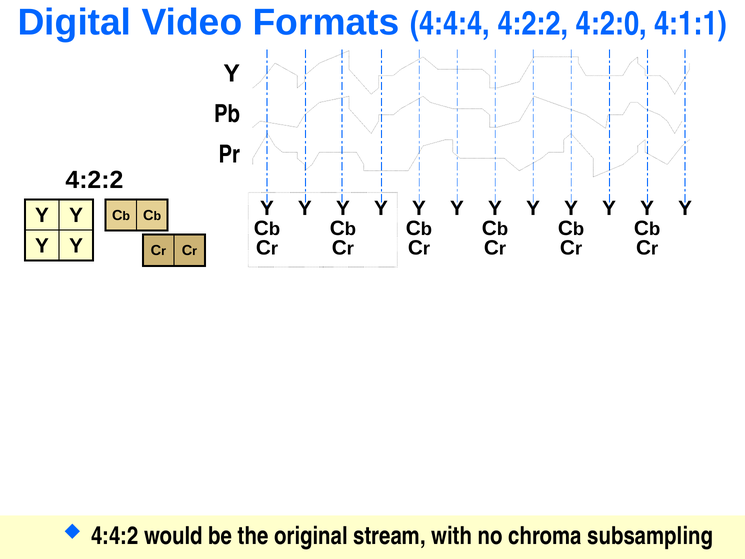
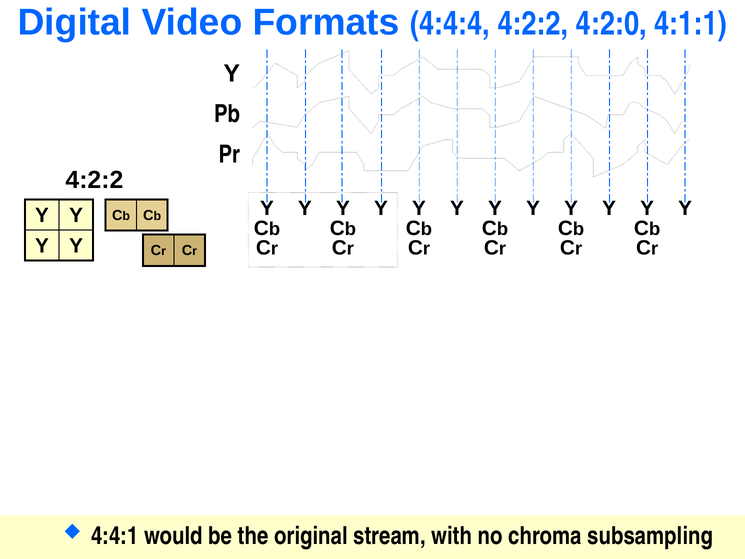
4:4:2: 4:4:2 -> 4:4:1
